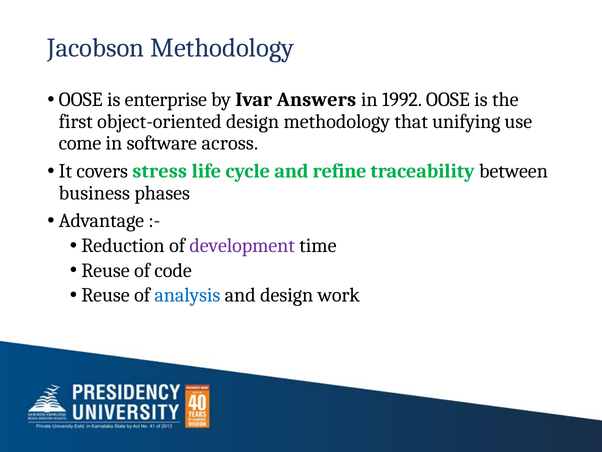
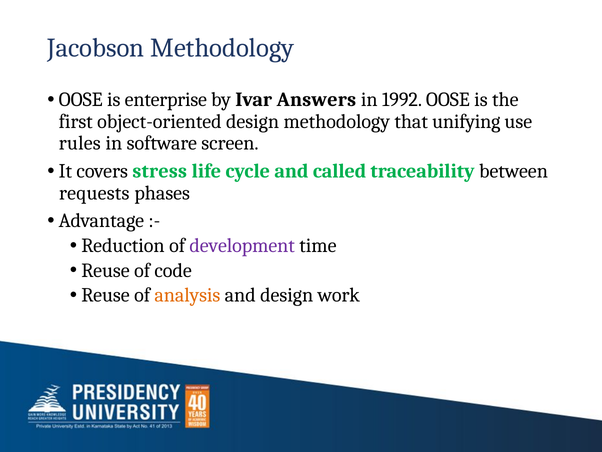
come: come -> rules
across: across -> screen
refine: refine -> called
business: business -> requests
analysis colour: blue -> orange
